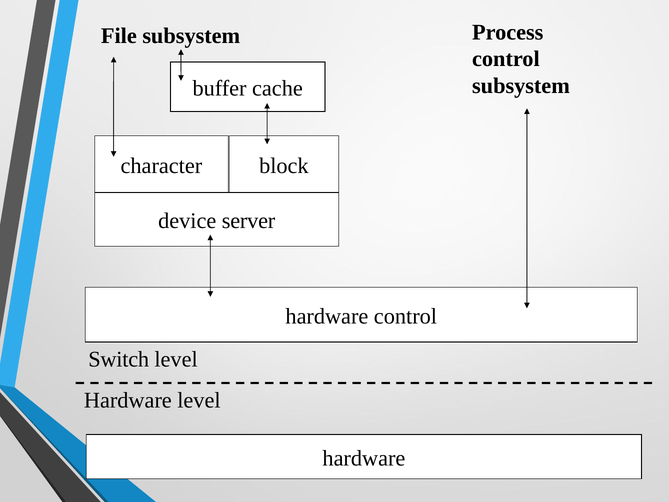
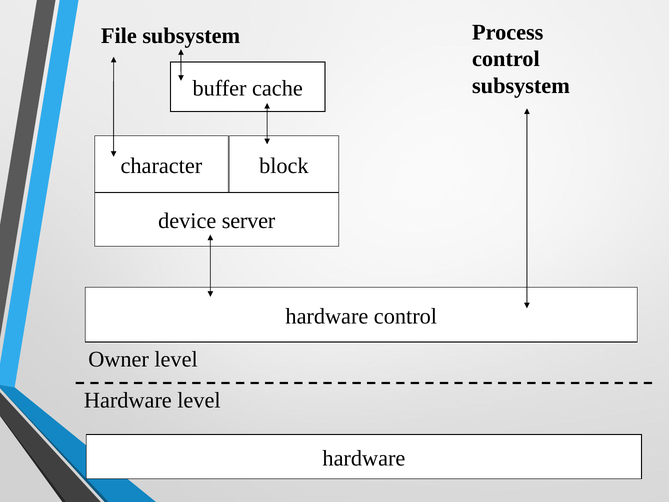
Switch: Switch -> Owner
